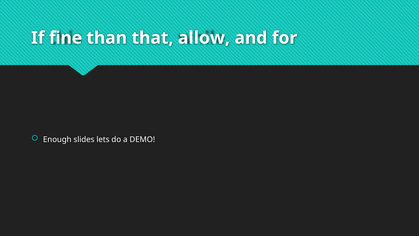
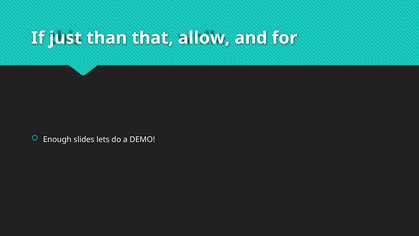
fine: fine -> just
